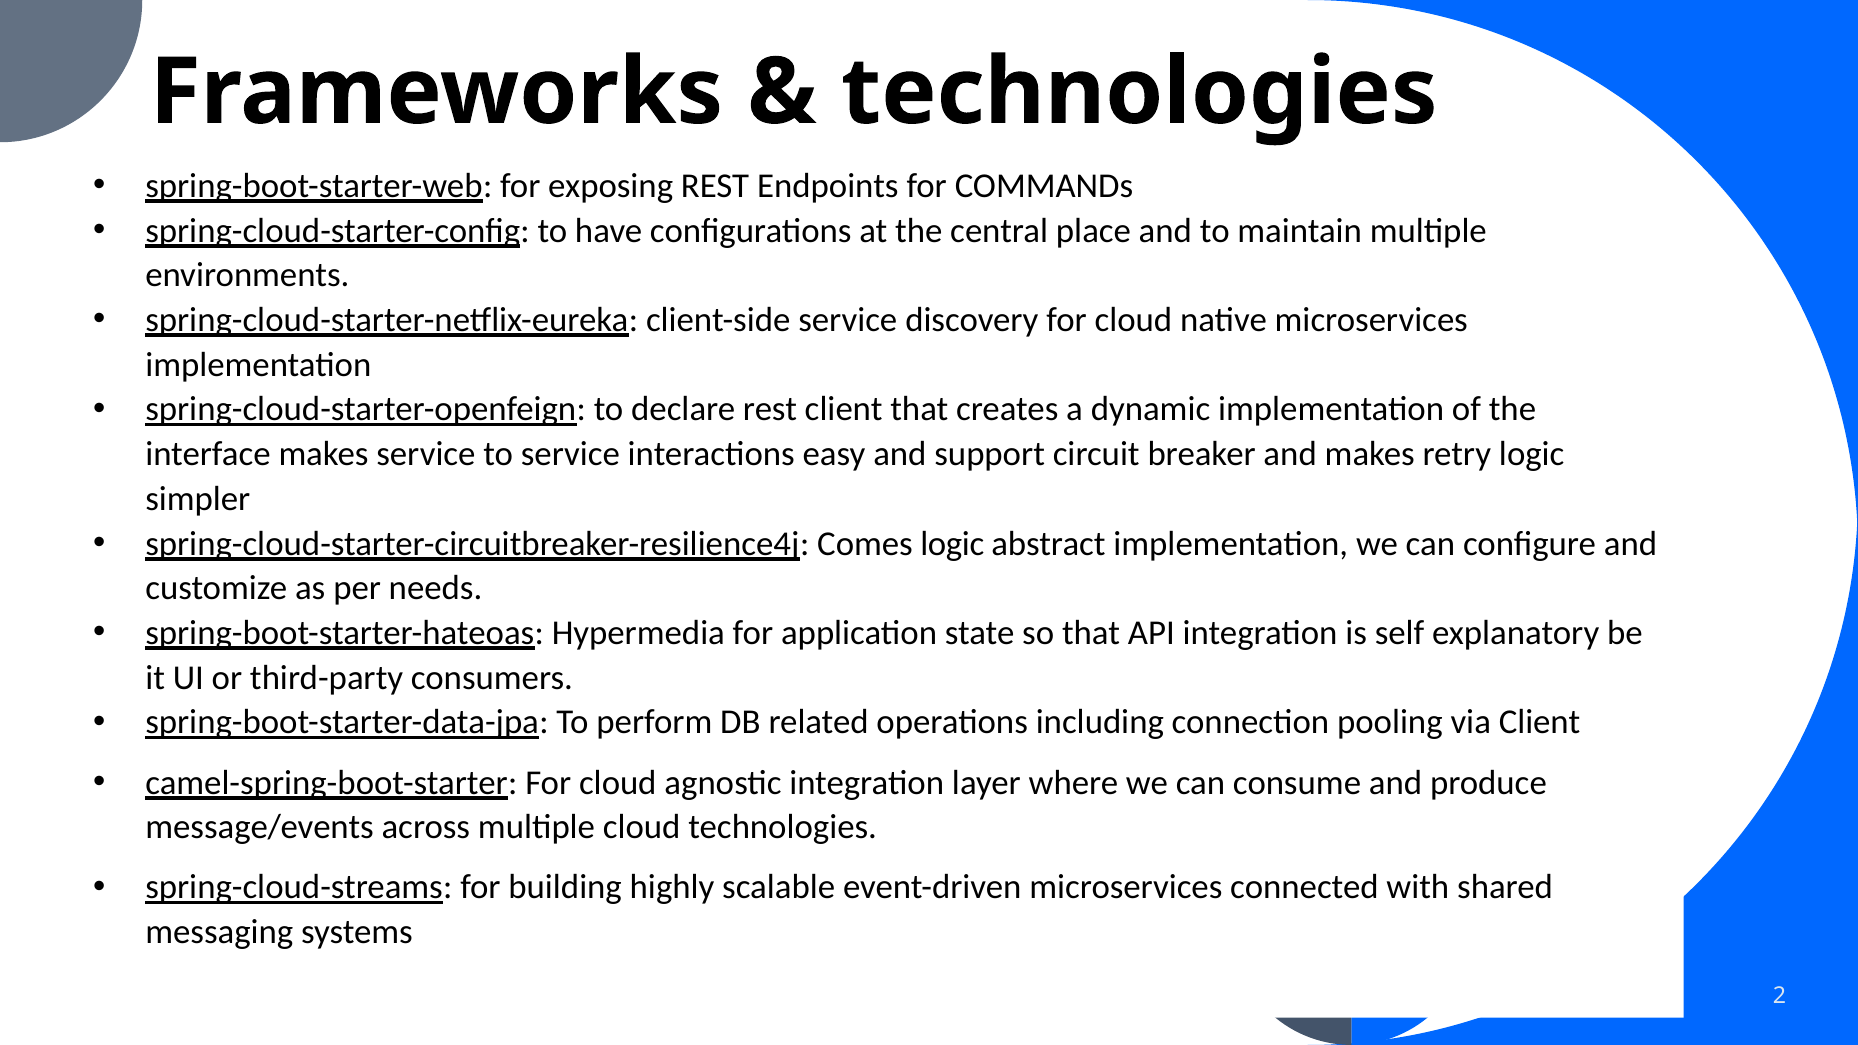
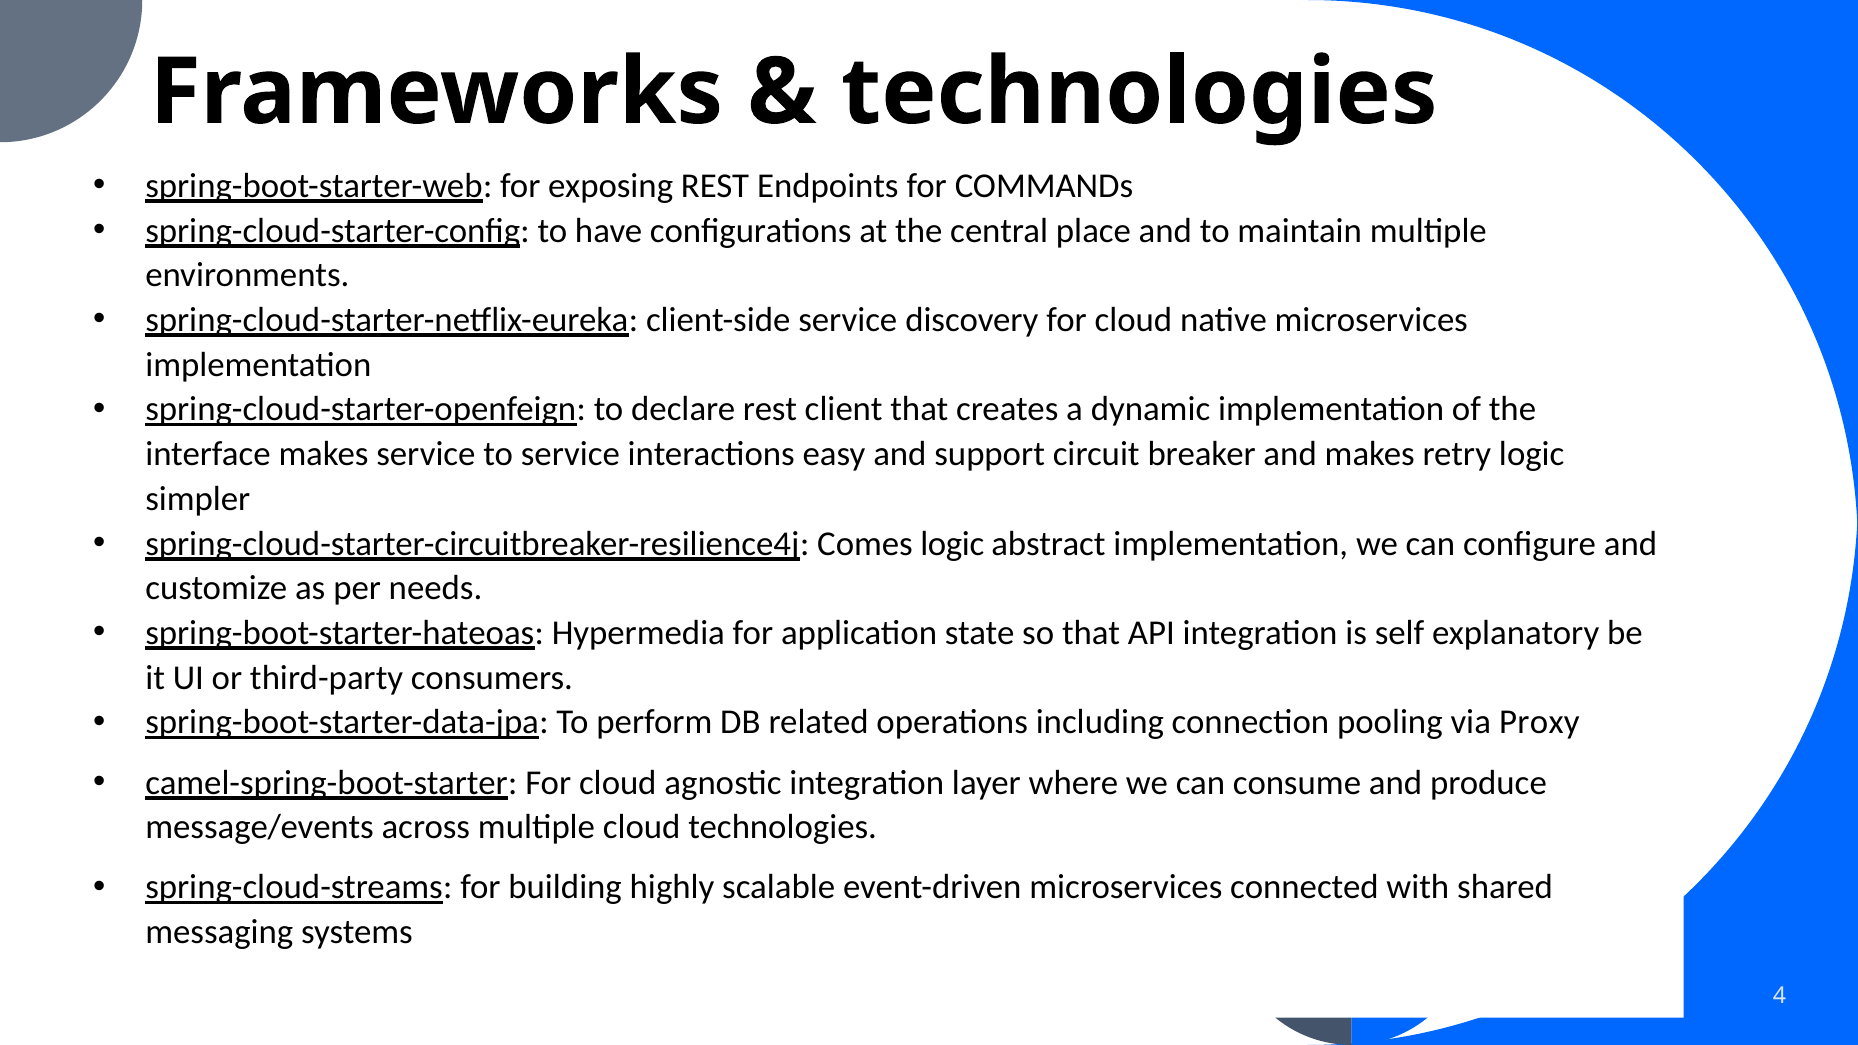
via Client: Client -> Proxy
2: 2 -> 4
